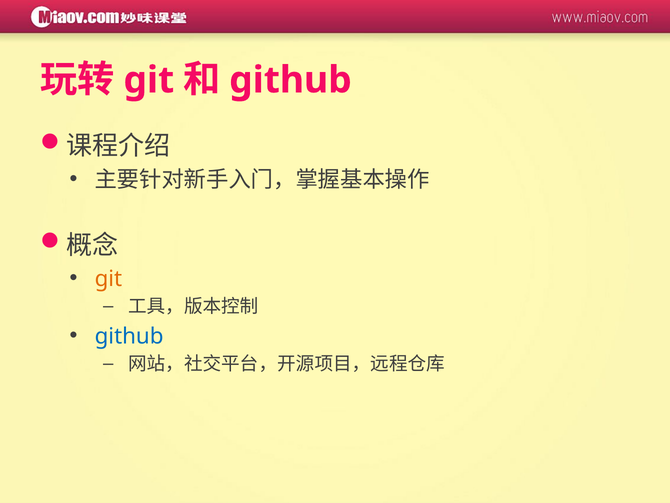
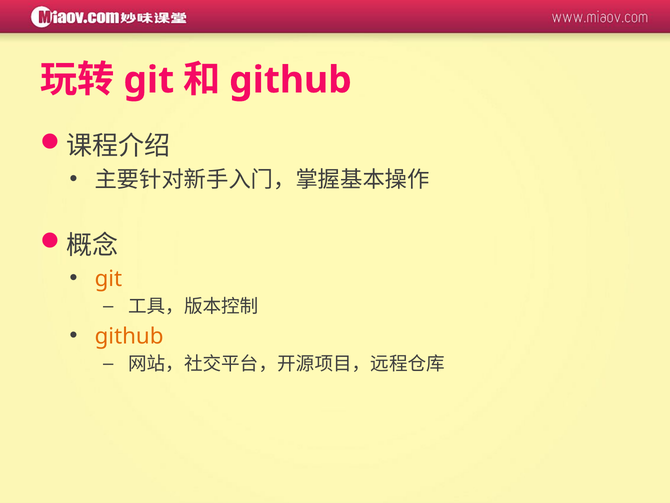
github at (129, 336) colour: blue -> orange
